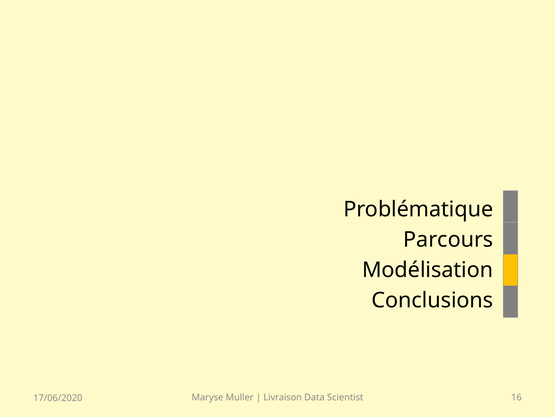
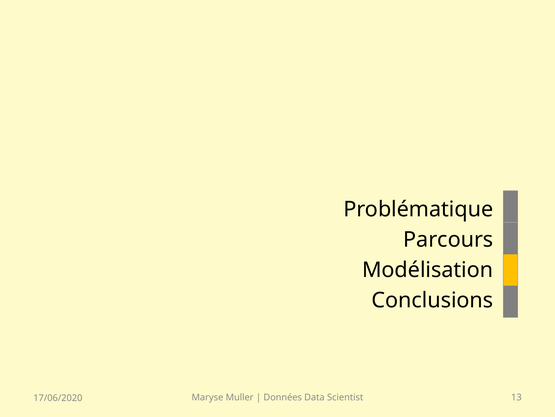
Livraison: Livraison -> Données
16: 16 -> 13
